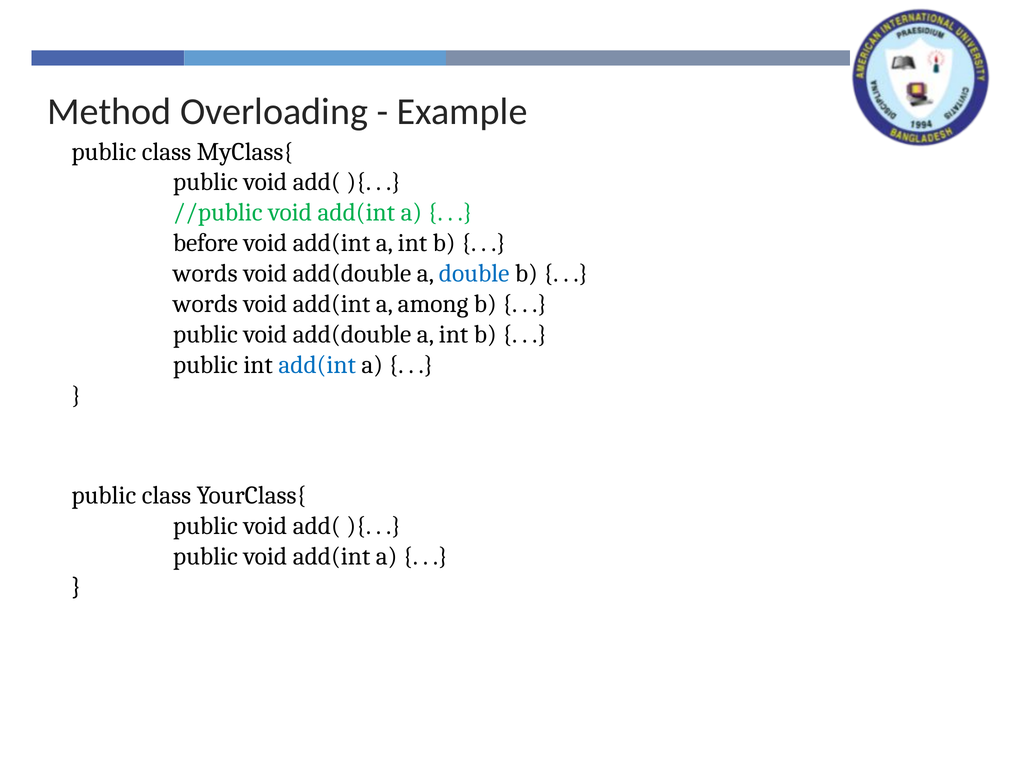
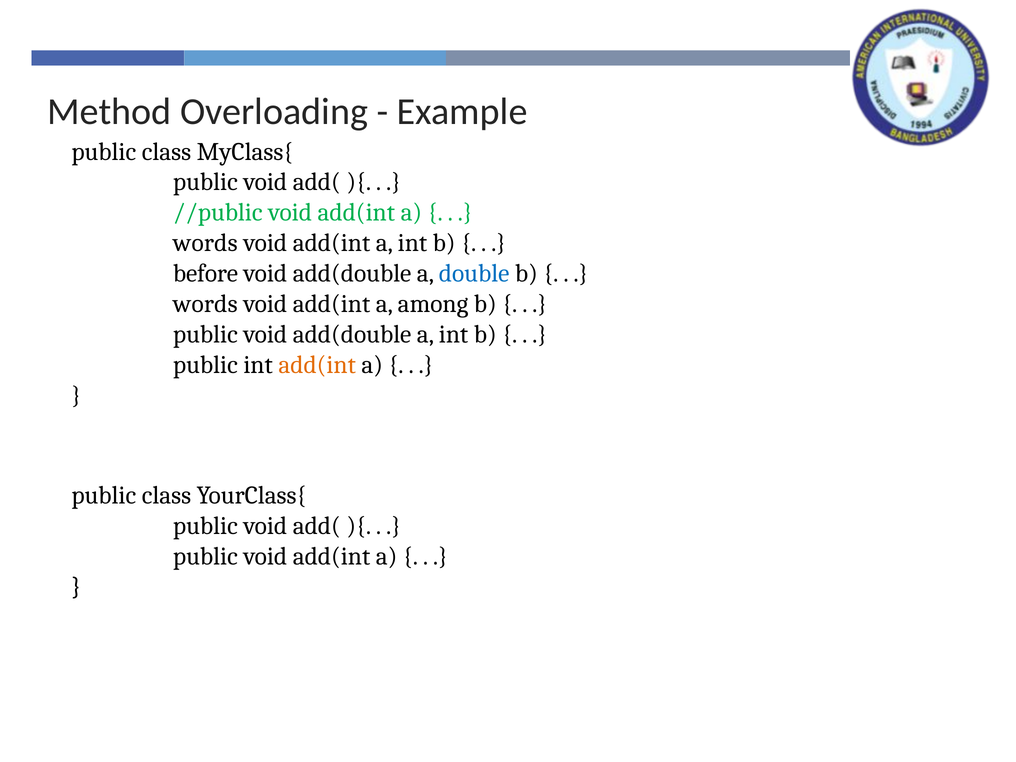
before at (206, 243): before -> words
words at (205, 274): words -> before
add(int at (317, 365) colour: blue -> orange
